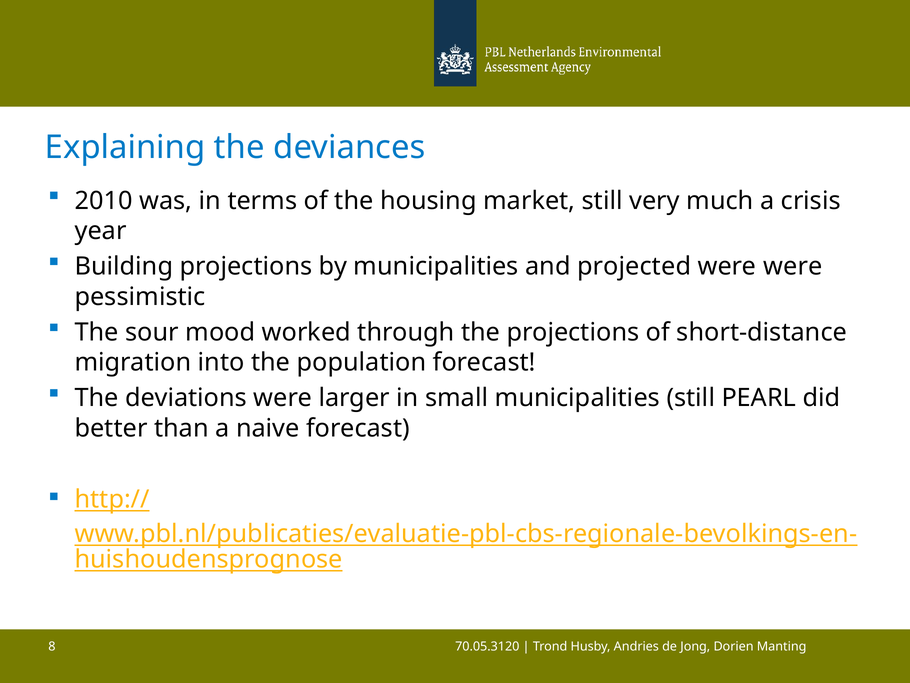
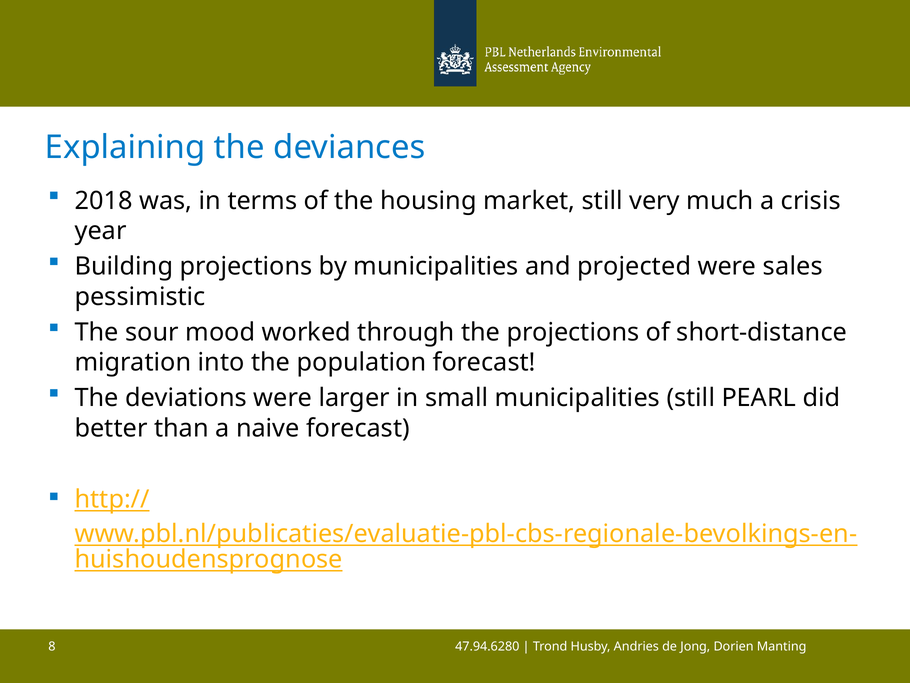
2010: 2010 -> 2018
were were: were -> sales
70.05.3120: 70.05.3120 -> 47.94.6280
